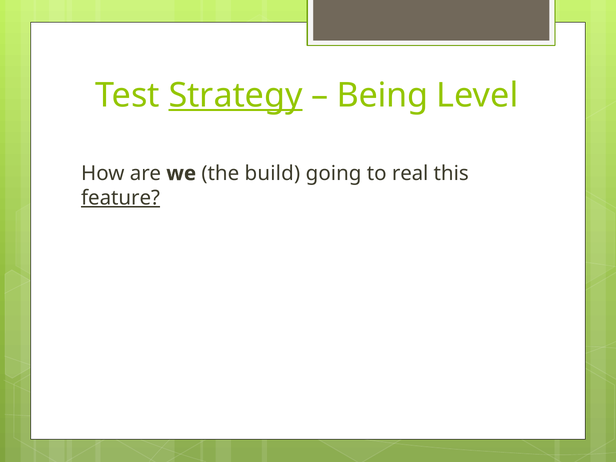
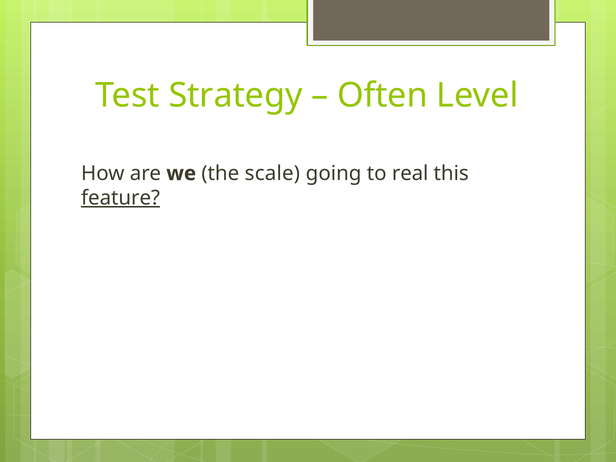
Strategy underline: present -> none
Being: Being -> Often
build: build -> scale
